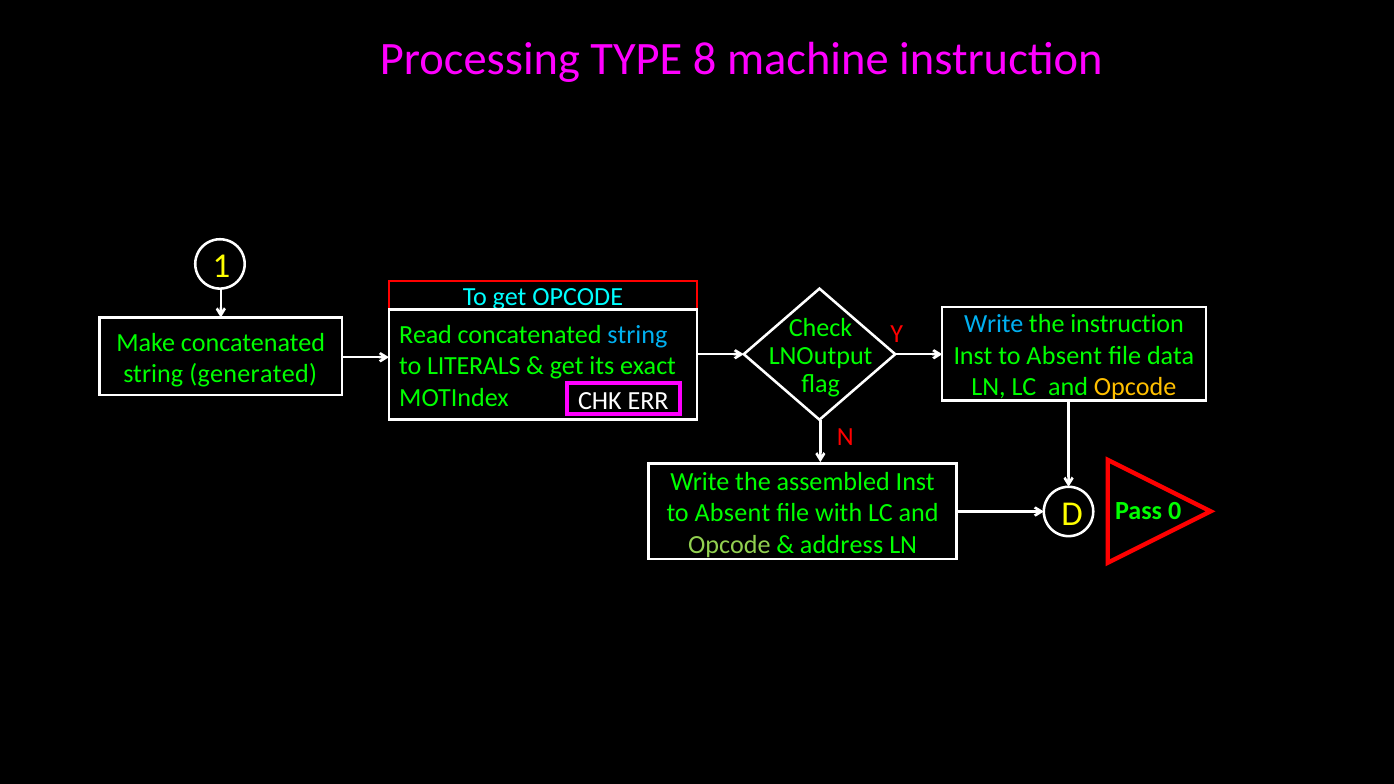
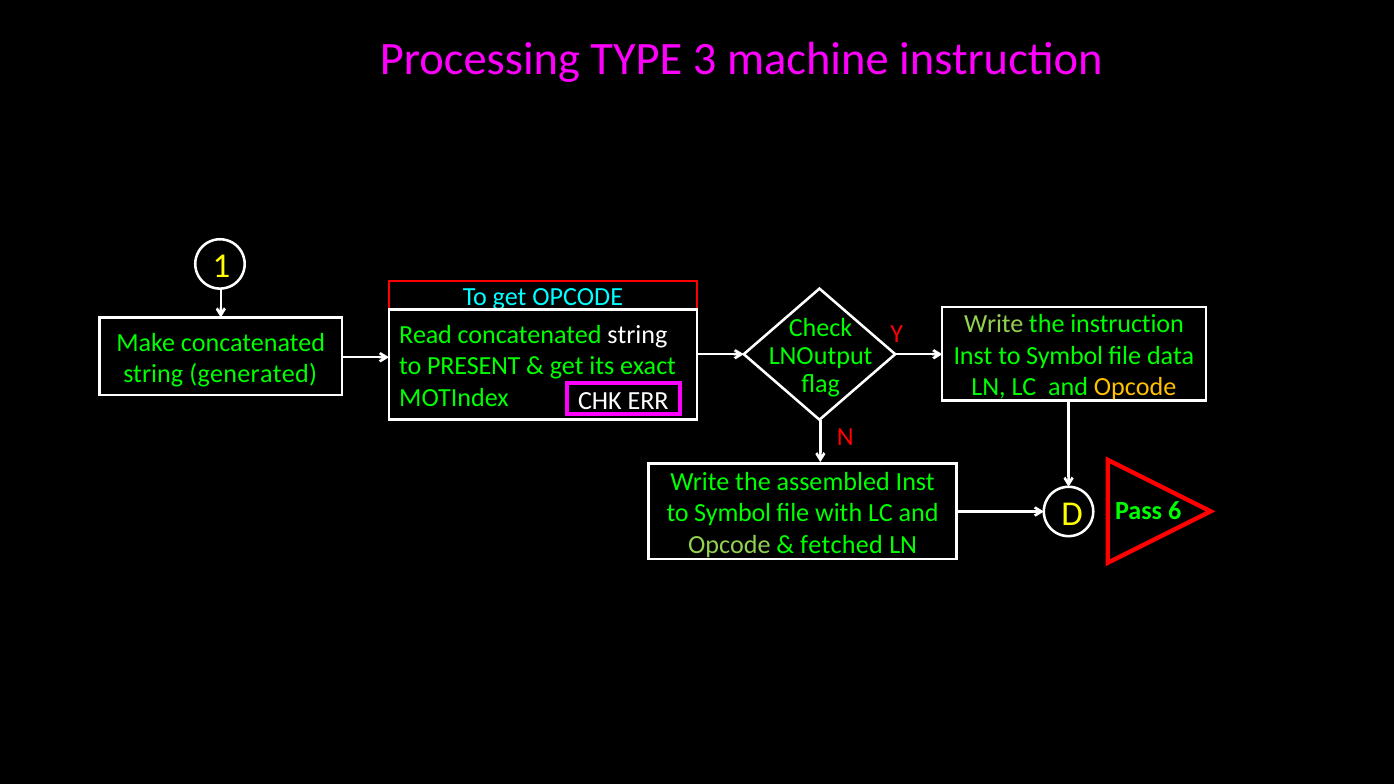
8: 8 -> 3
Write at (994, 324) colour: light blue -> light green
string at (637, 335) colour: light blue -> white
Absent at (1064, 356): Absent -> Symbol
LITERALS: LITERALS -> PRESENT
0: 0 -> 6
Absent at (732, 513): Absent -> Symbol
address: address -> fetched
